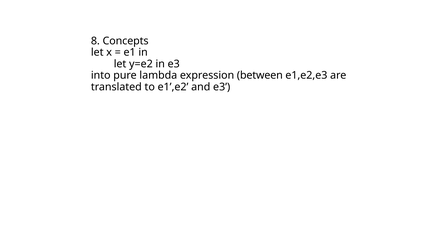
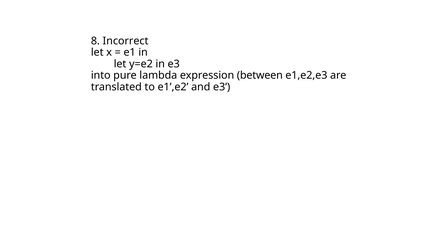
Concepts: Concepts -> Incorrect
